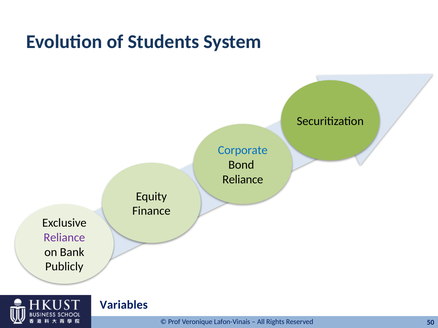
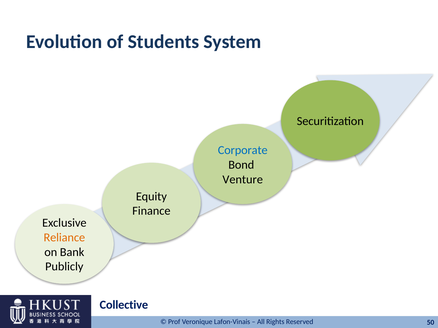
Reliance at (243, 180): Reliance -> Venture
Reliance at (64, 238) colour: purple -> orange
Variables: Variables -> Collective
